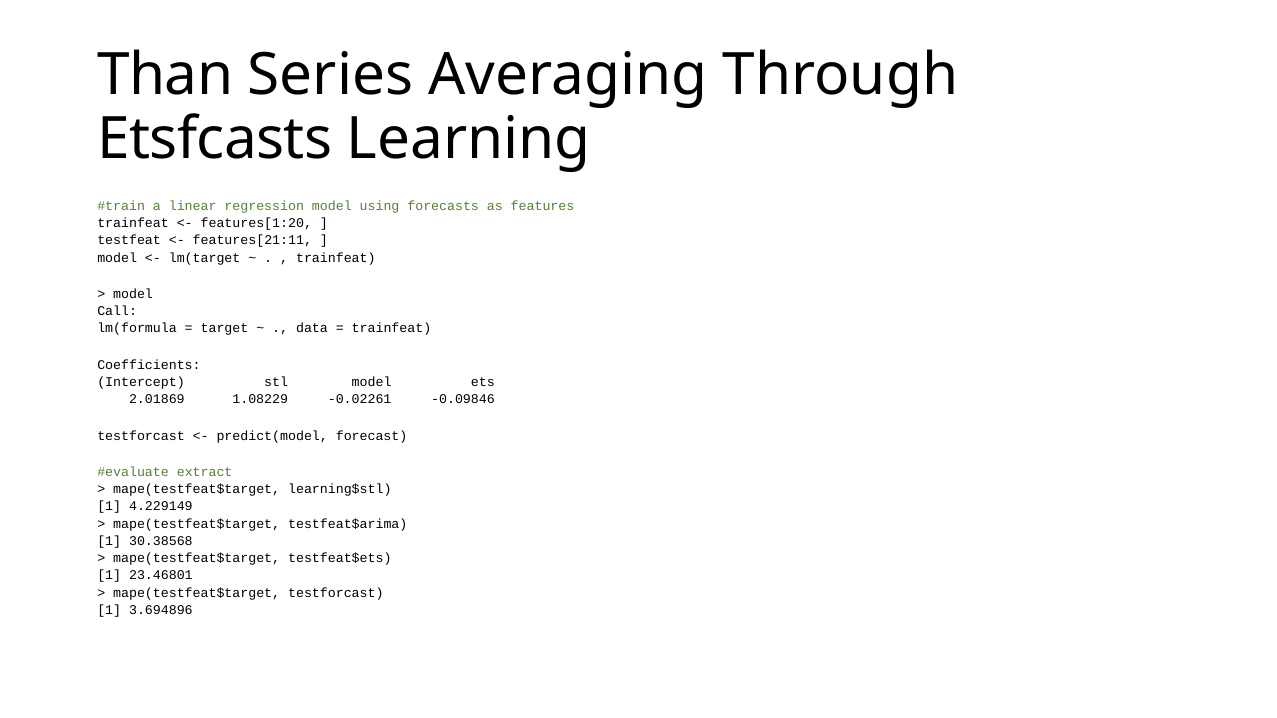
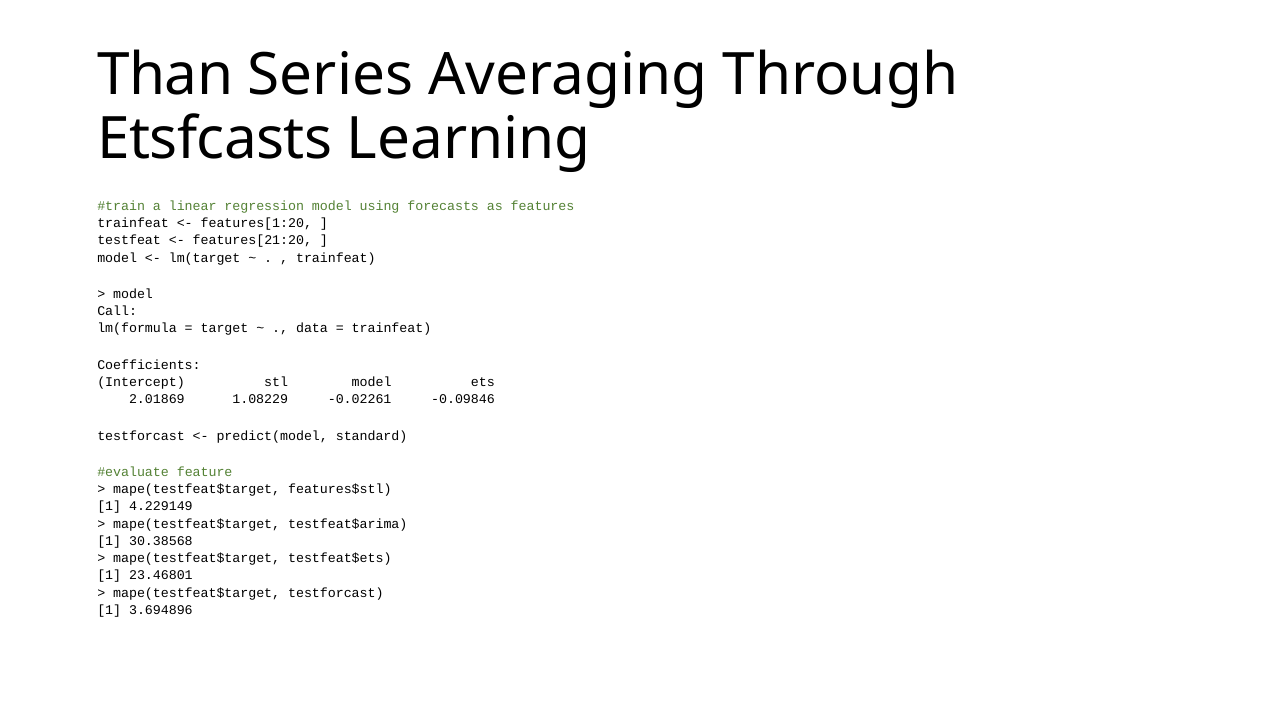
features[21:11: features[21:11 -> features[21:20
forecast: forecast -> standard
extract: extract -> feature
learning$stl: learning$stl -> features$stl
